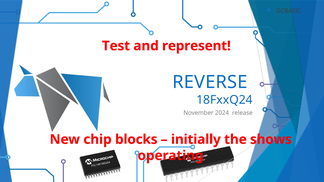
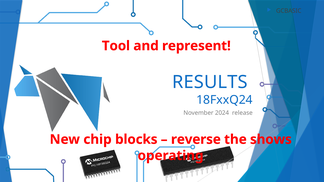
Test: Test -> Tool
REVERSE: REVERSE -> RESULTS
initially: initially -> reverse
